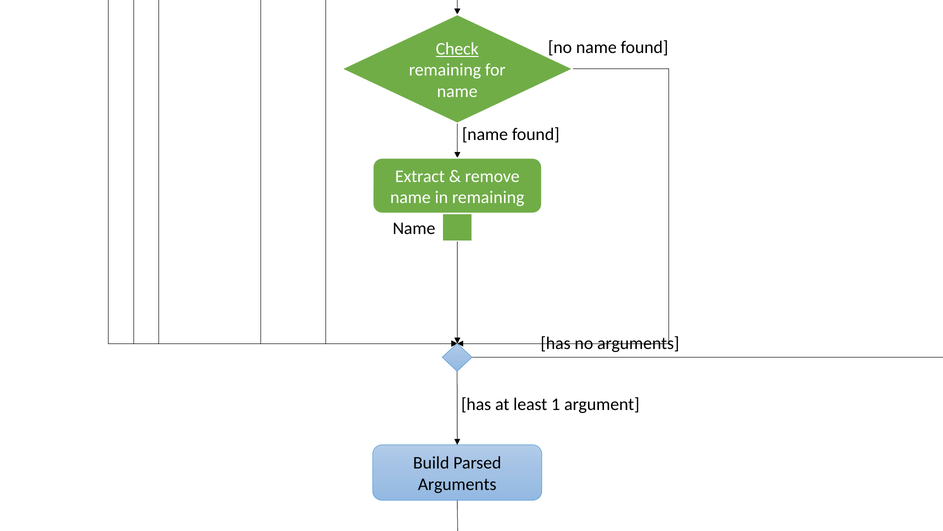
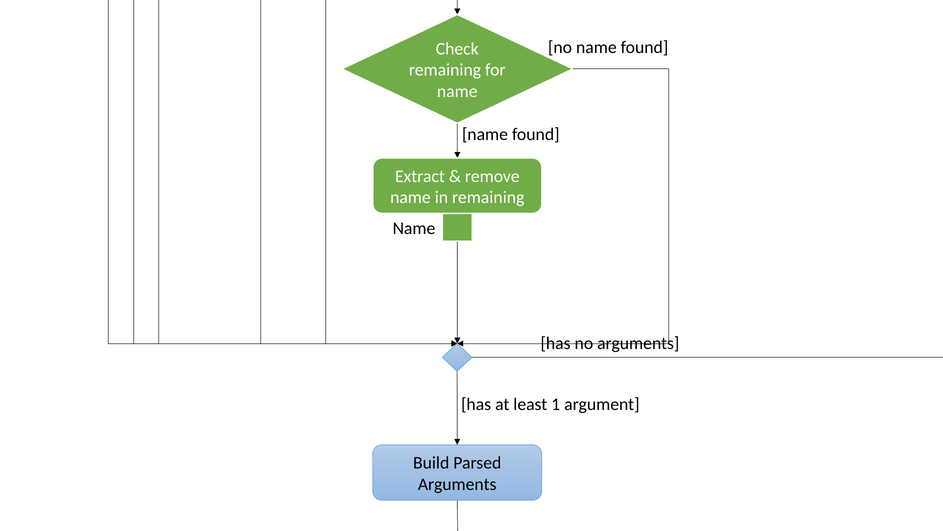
Check underline: present -> none
